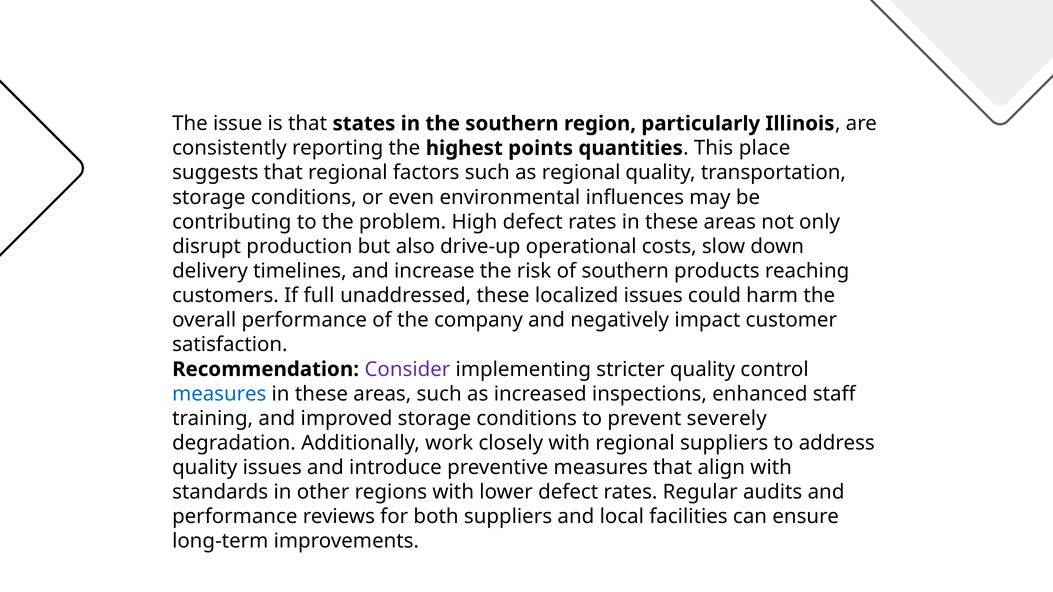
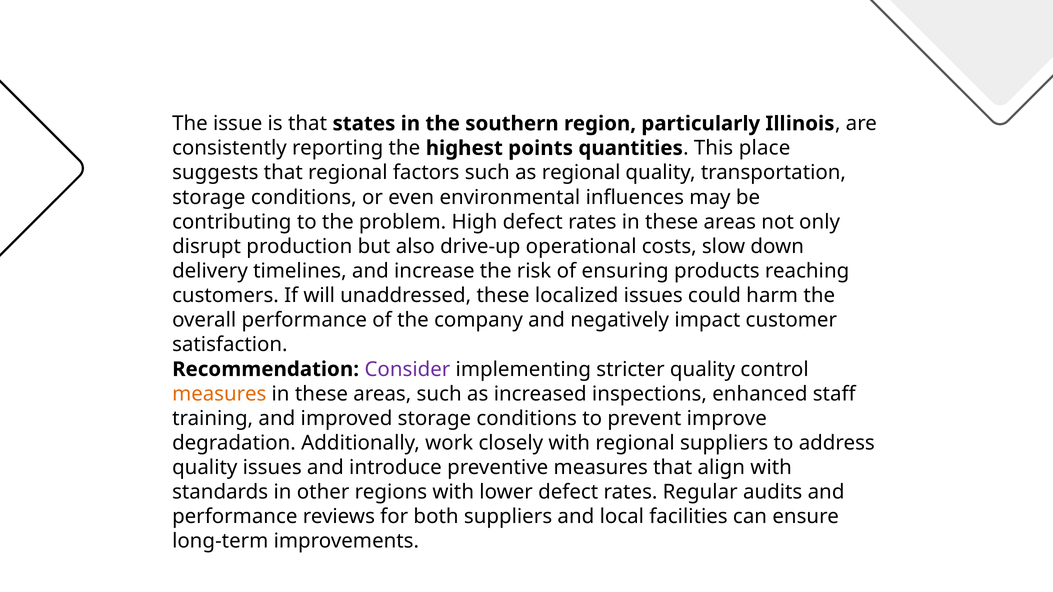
of southern: southern -> ensuring
full: full -> will
measures at (219, 394) colour: blue -> orange
severely: severely -> improve
